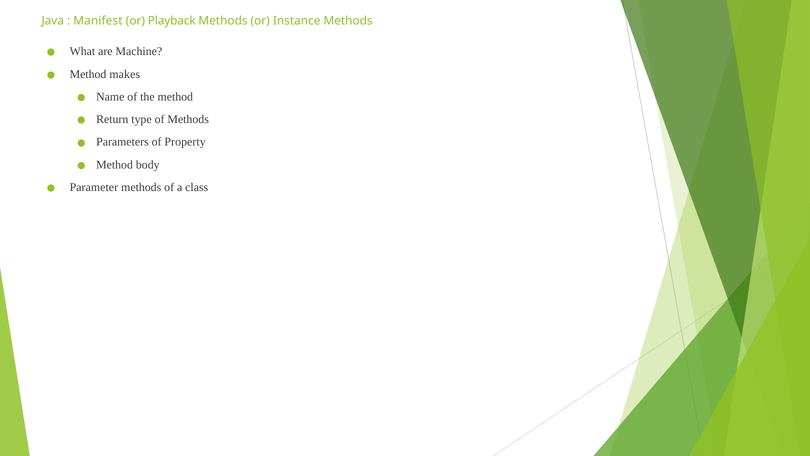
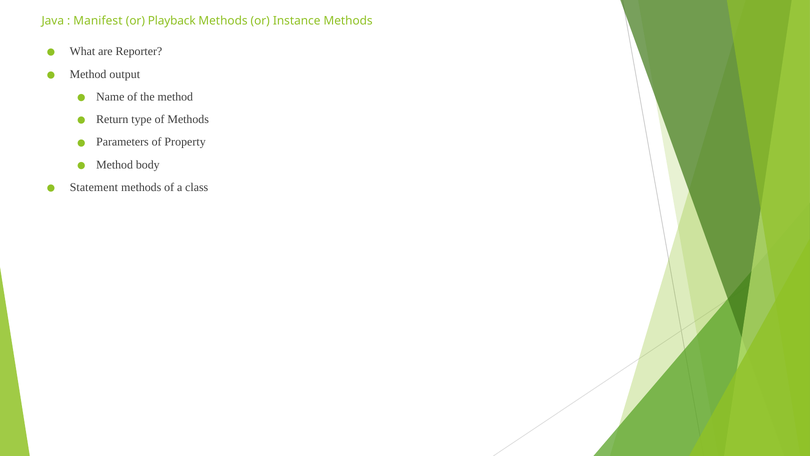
Machine: Machine -> Reporter
makes: makes -> output
Parameter: Parameter -> Statement
